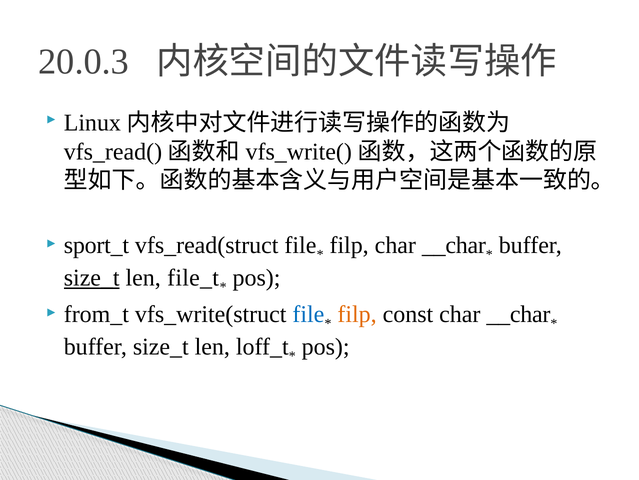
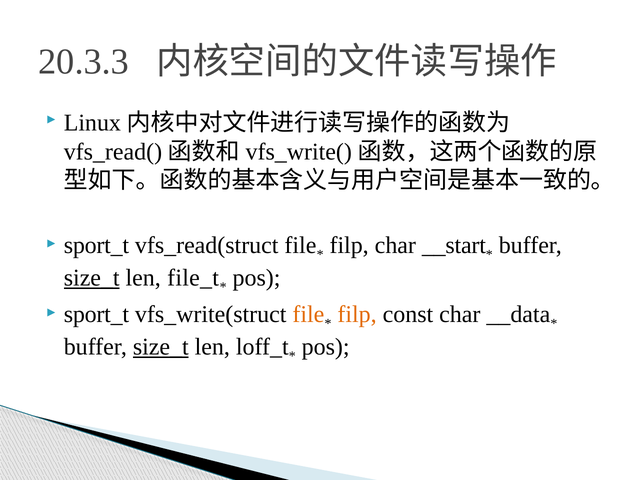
20.0.3: 20.0.3 -> 20.3.3
filp char __char: __char -> __start
from_t at (96, 314): from_t -> sport_t
file at (308, 314) colour: blue -> orange
const char __char: __char -> __data
size_t at (161, 347) underline: none -> present
